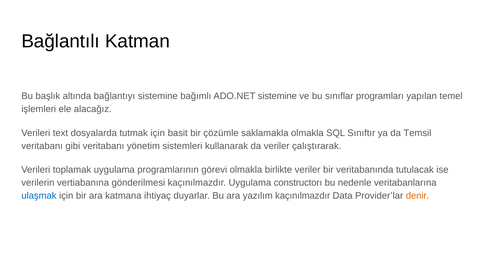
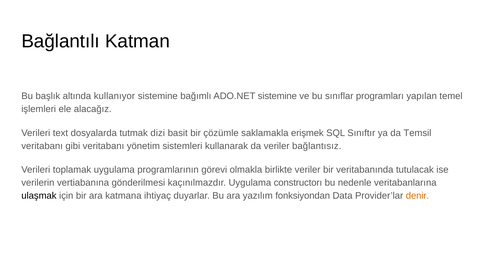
bağlantıyı: bağlantıyı -> kullanıyor
tutmak için: için -> dizi
saklamakla olmakla: olmakla -> erişmek
çalıştırarak: çalıştırarak -> bağlantısız
ulaşmak colour: blue -> black
yazılım kaçınılmazdır: kaçınılmazdır -> fonksiyondan
